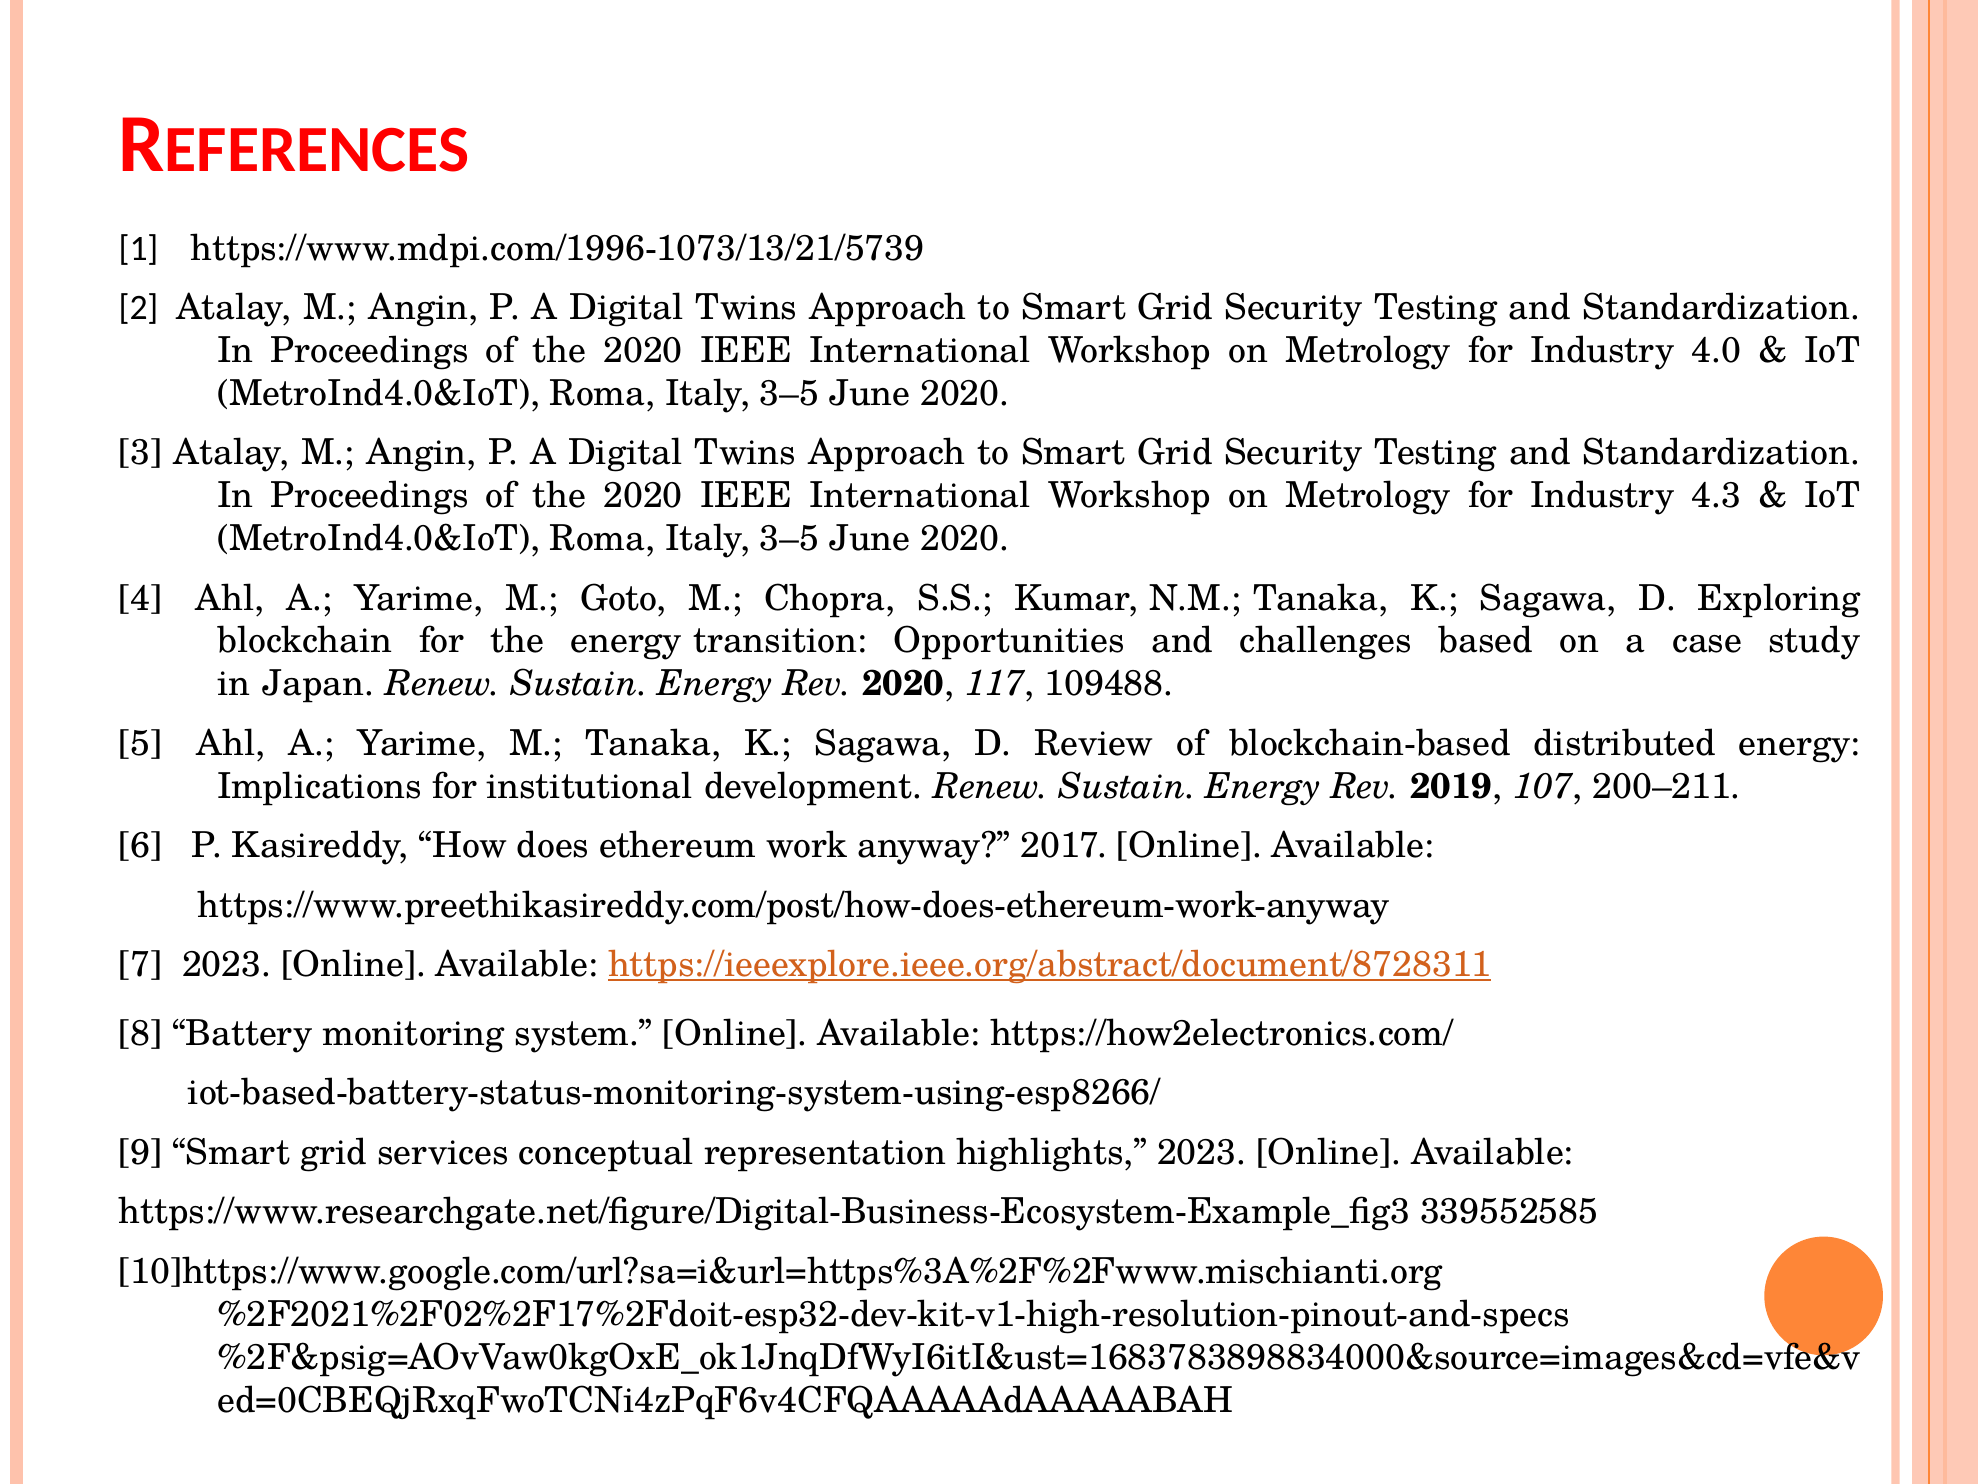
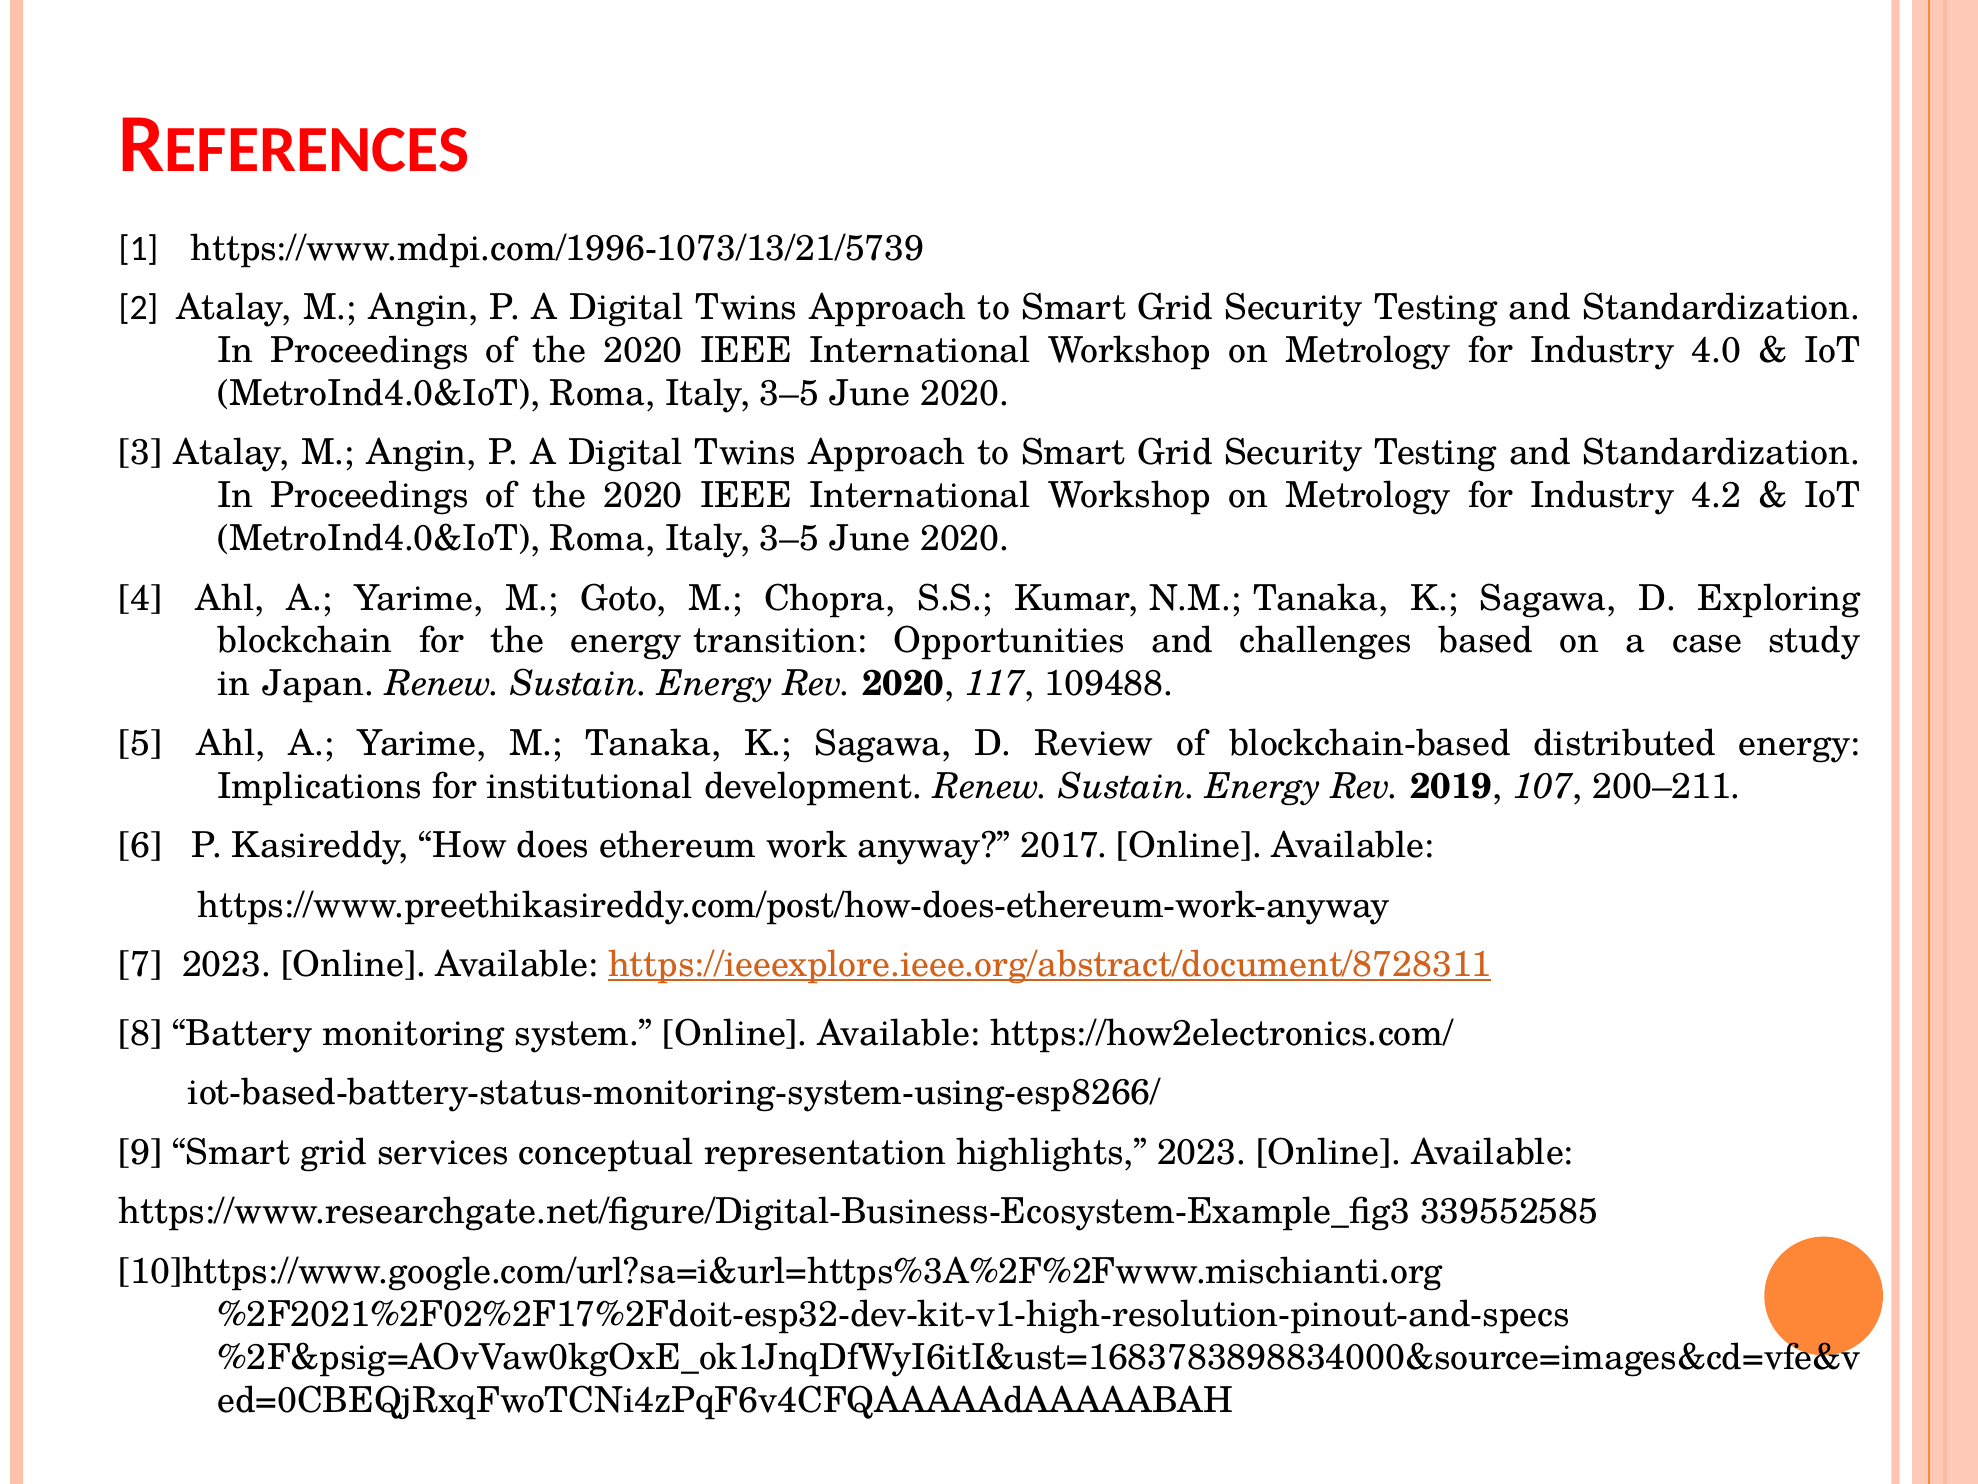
4.3: 4.3 -> 4.2
